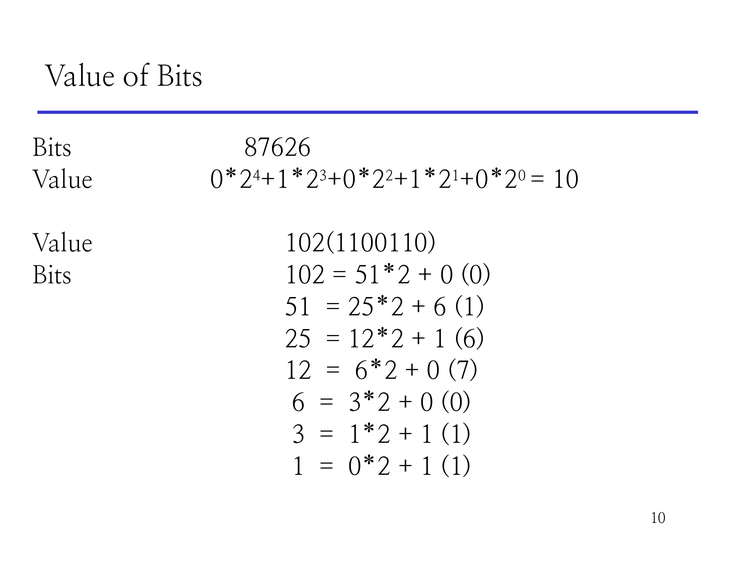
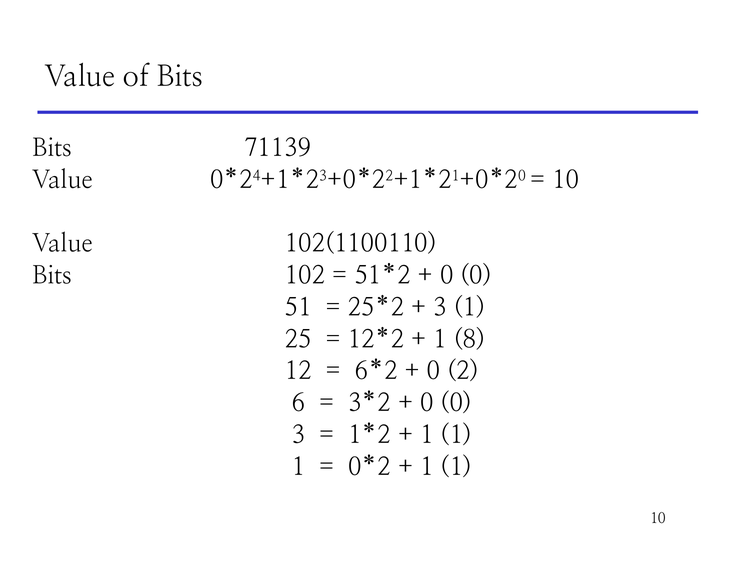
87626: 87626 -> 71139
6 at (440, 307): 6 -> 3
1 6: 6 -> 8
7: 7 -> 2
